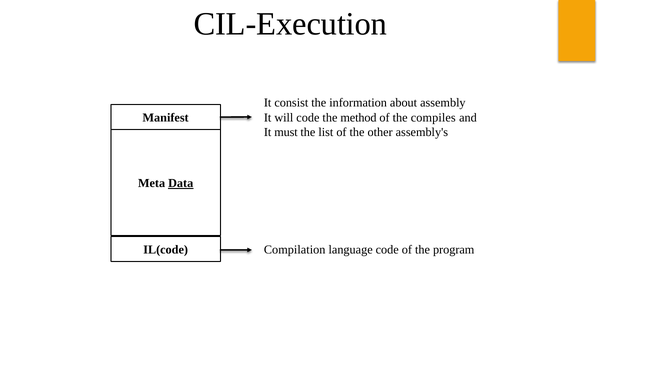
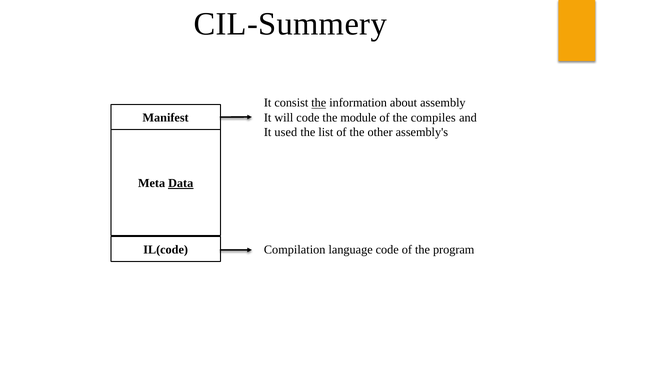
CIL-Execution: CIL-Execution -> CIL-Summery
the at (319, 103) underline: none -> present
method: method -> module
must: must -> used
